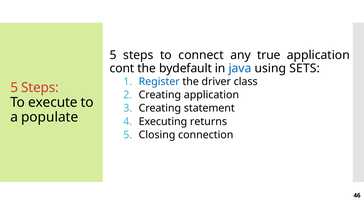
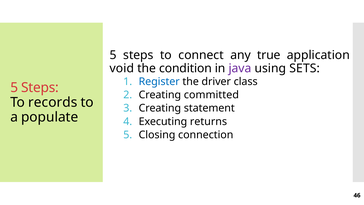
cont: cont -> void
bydefault: bydefault -> condition
java colour: blue -> purple
Creating application: application -> committed
execute: execute -> records
